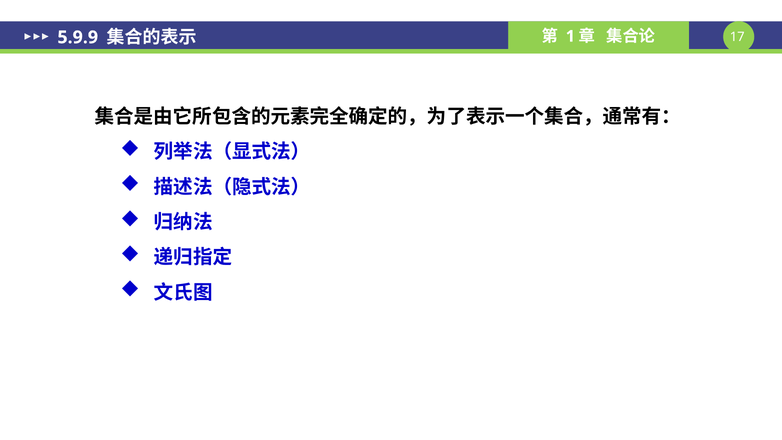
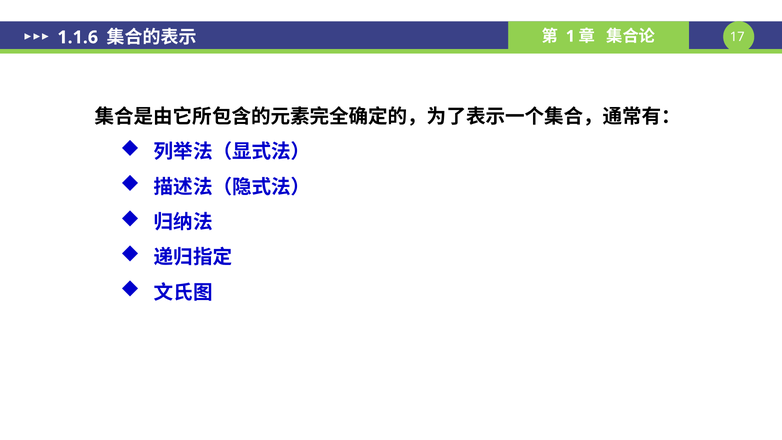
5.9.9: 5.9.9 -> 1.1.6
